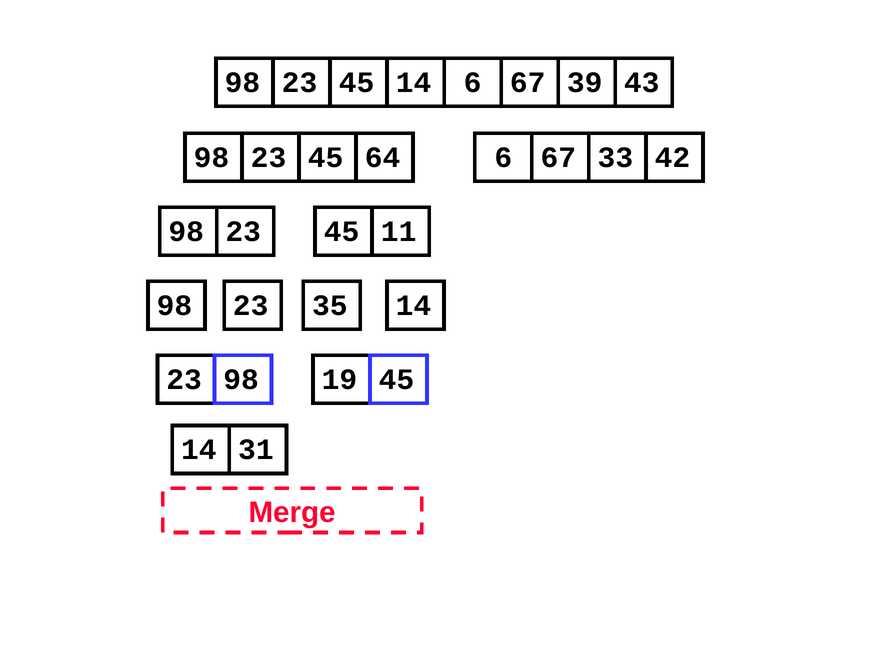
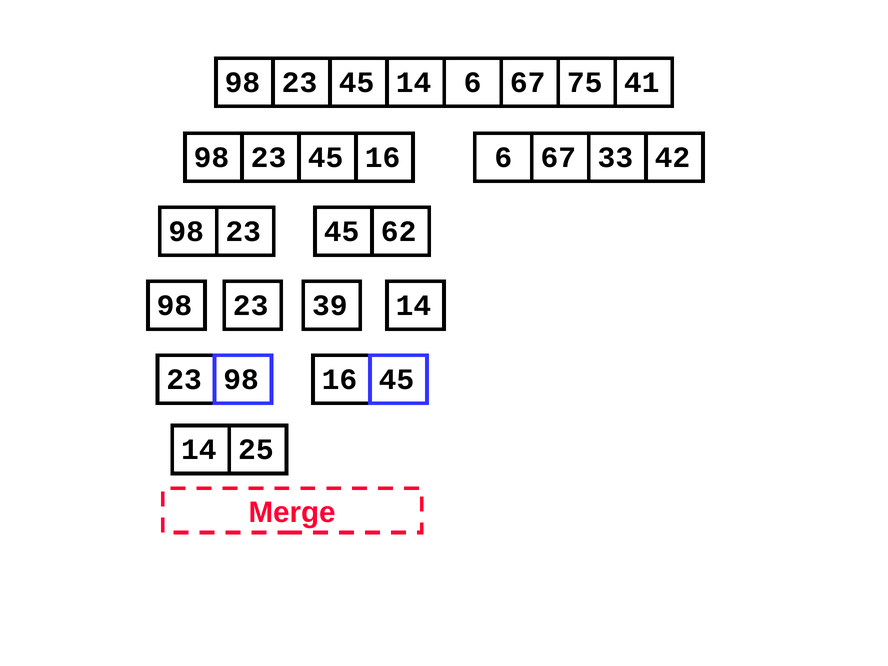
39: 39 -> 75
43: 43 -> 41
64 at (383, 157): 64 -> 16
11: 11 -> 62
35: 35 -> 39
19 at (339, 379): 19 -> 16
31: 31 -> 25
